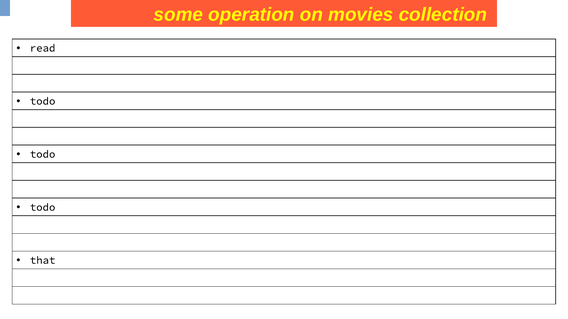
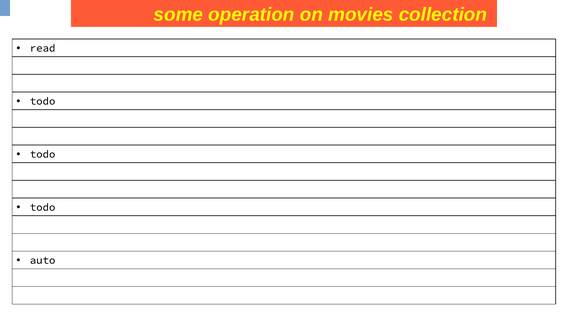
that: that -> auto
